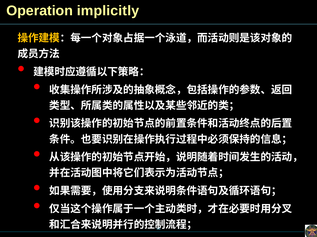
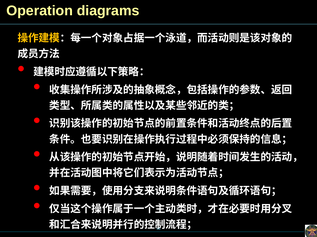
implicitly: implicitly -> diagrams
